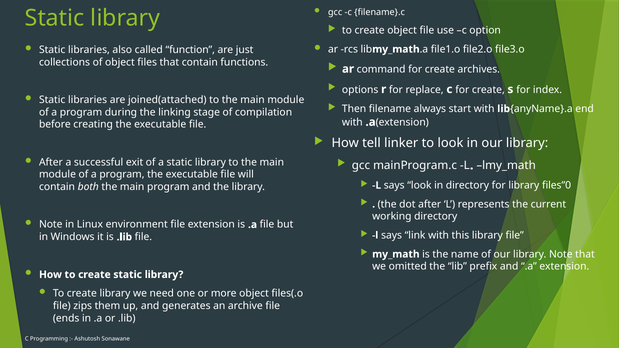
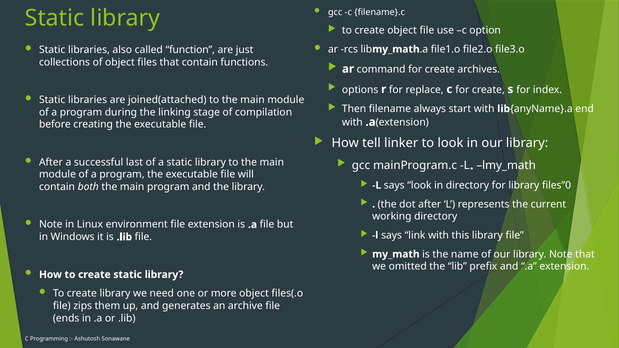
exit: exit -> last
